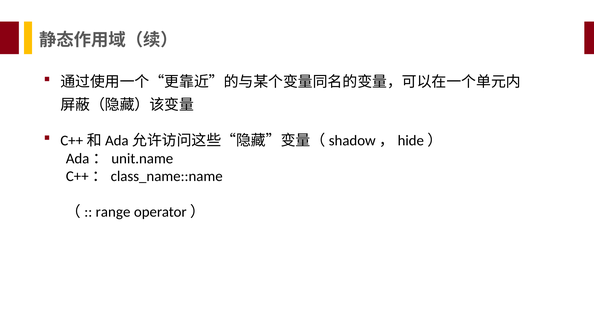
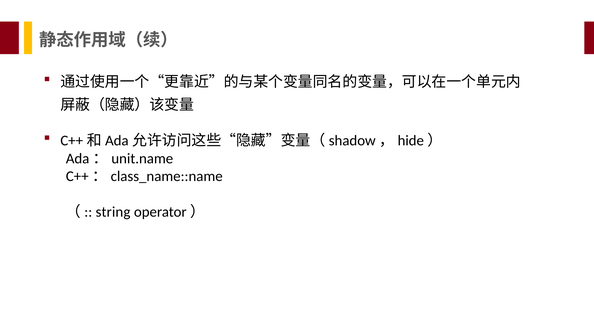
range: range -> string
